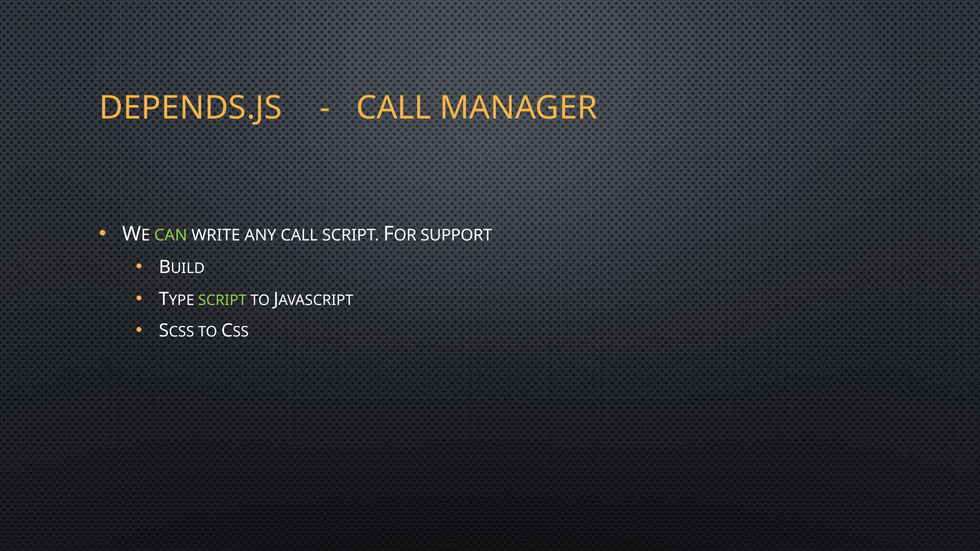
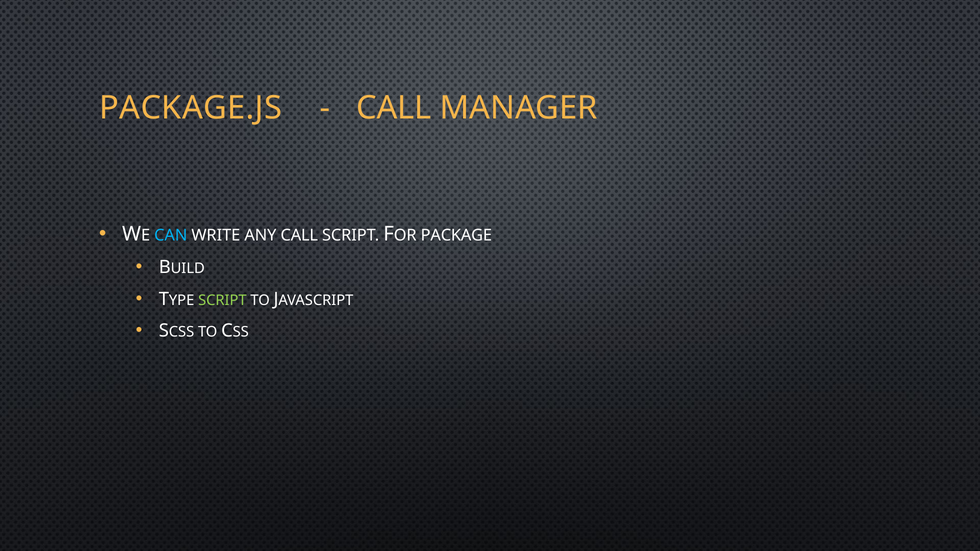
DEPENDS.JS: DEPENDS.JS -> PACKAGE.JS
CAN colour: light green -> light blue
SUPPORT: SUPPORT -> PACKAGE
